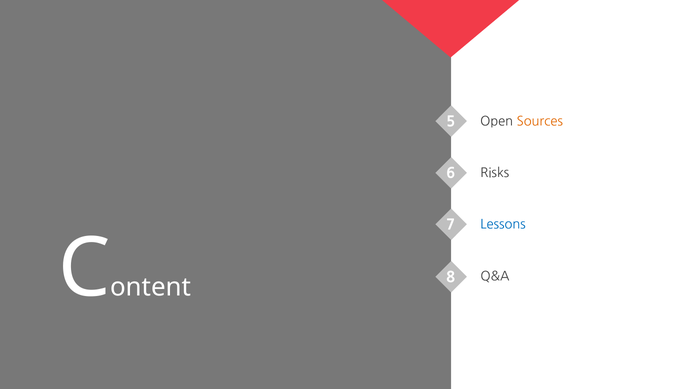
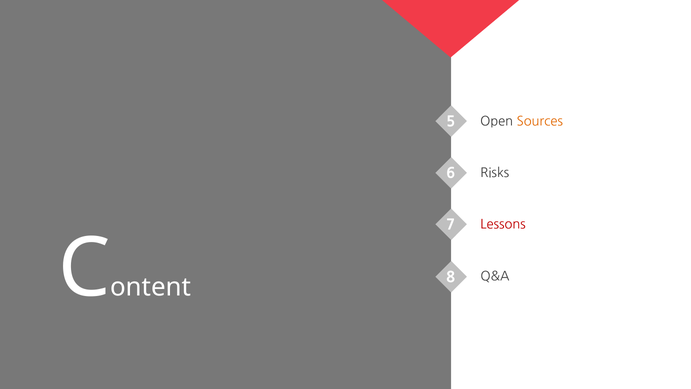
Lessons colour: blue -> red
